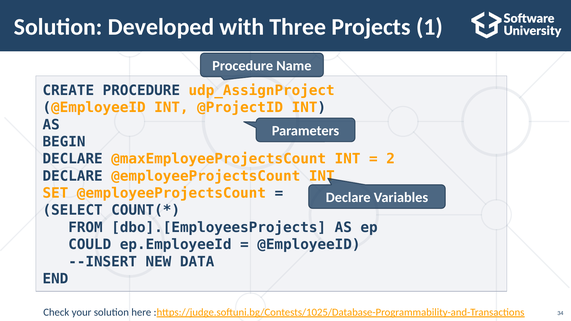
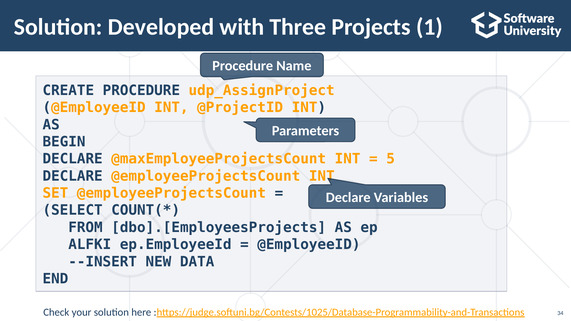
2: 2 -> 5
COULD: COULD -> ALFKI
